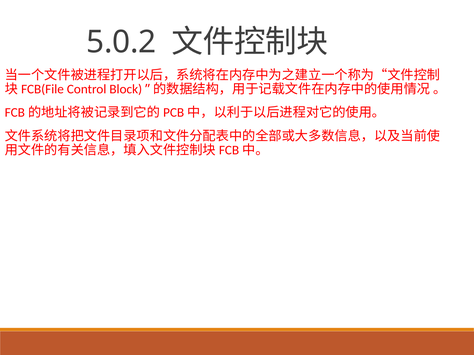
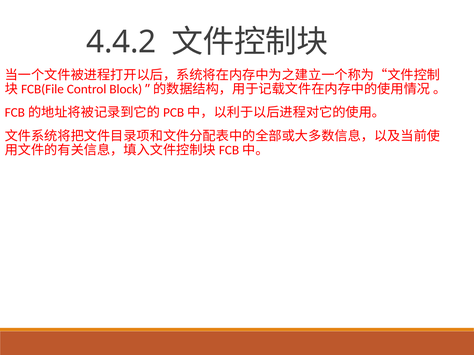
5.0.2: 5.0.2 -> 4.4.2
